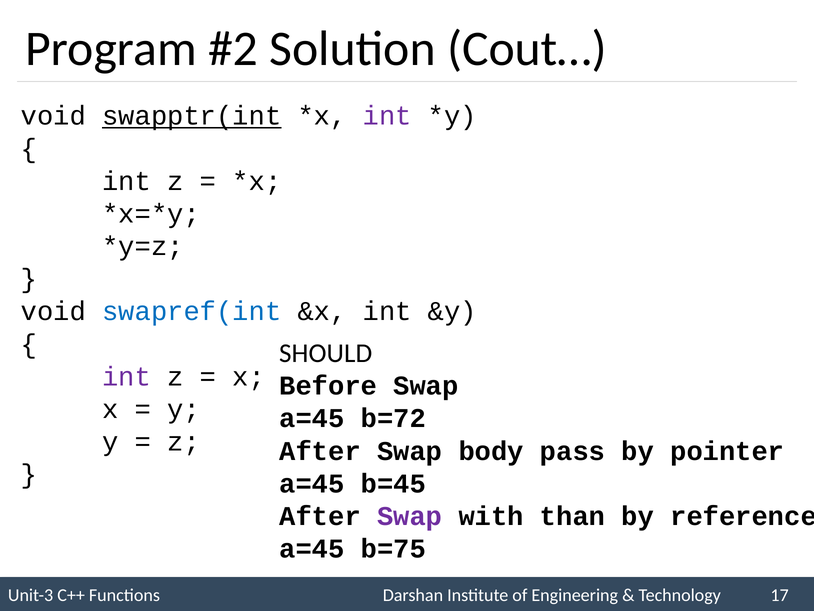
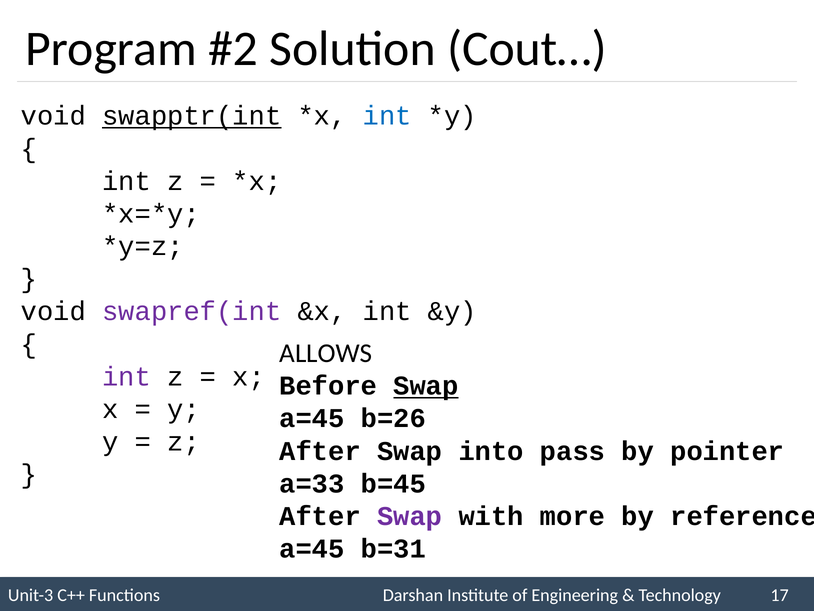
int at (387, 116) colour: purple -> blue
swapref(int colour: blue -> purple
SHOULD: SHOULD -> ALLOWS
Swap at (426, 386) underline: none -> present
b=72: b=72 -> b=26
body: body -> into
a=45 at (312, 483): a=45 -> a=33
than: than -> more
b=75: b=75 -> b=31
